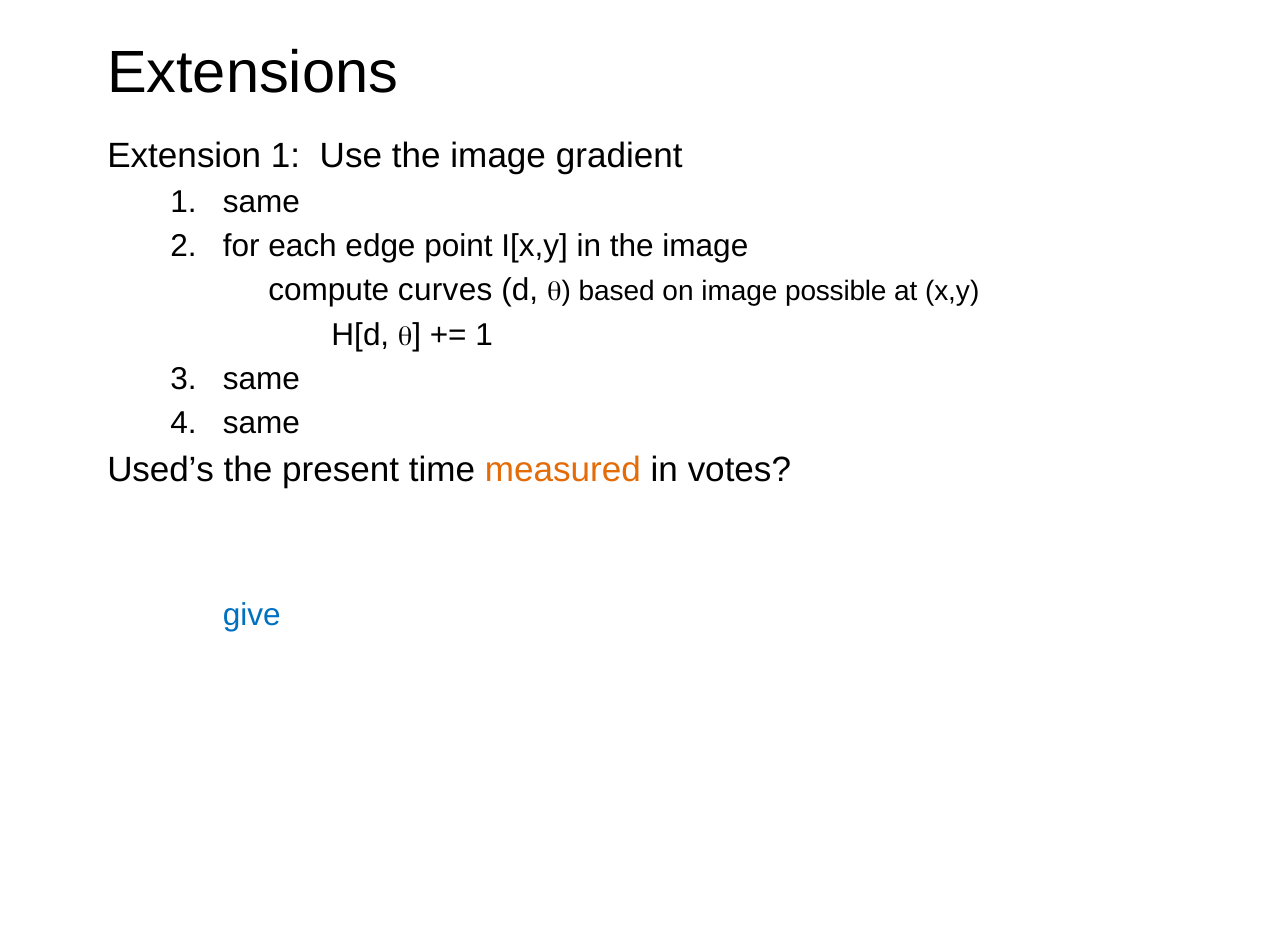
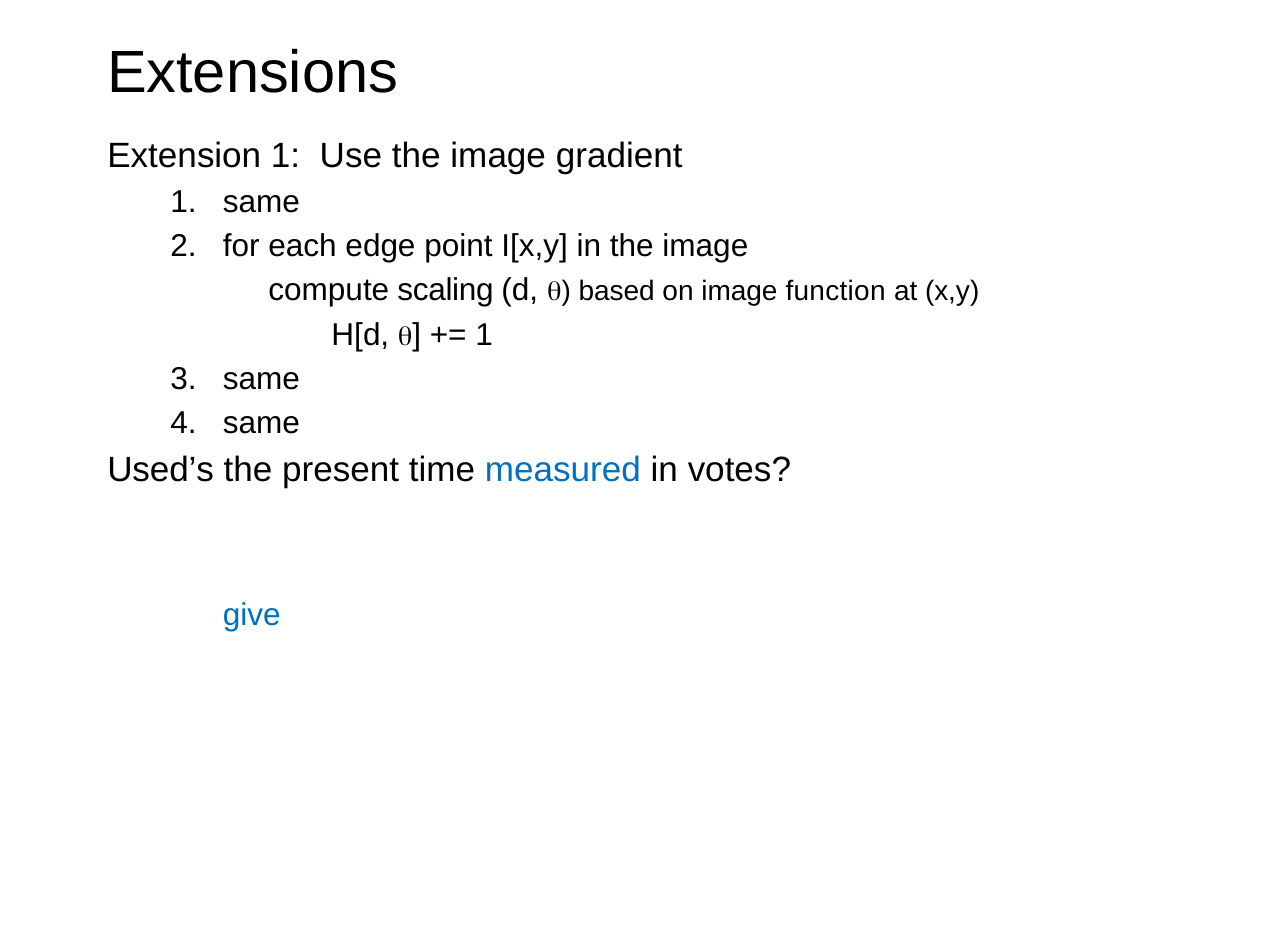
curves: curves -> scaling
possible: possible -> function
measured colour: orange -> blue
